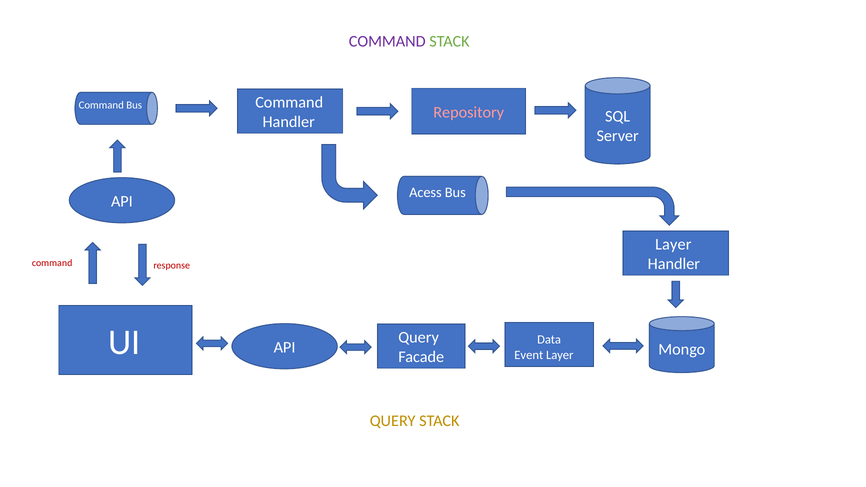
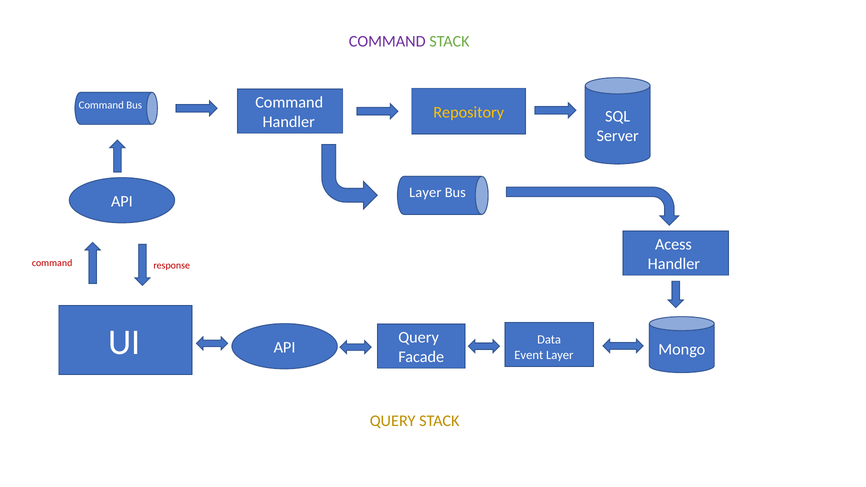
Repository colour: pink -> yellow
Acess at (425, 193): Acess -> Layer
Layer at (673, 245): Layer -> Acess
